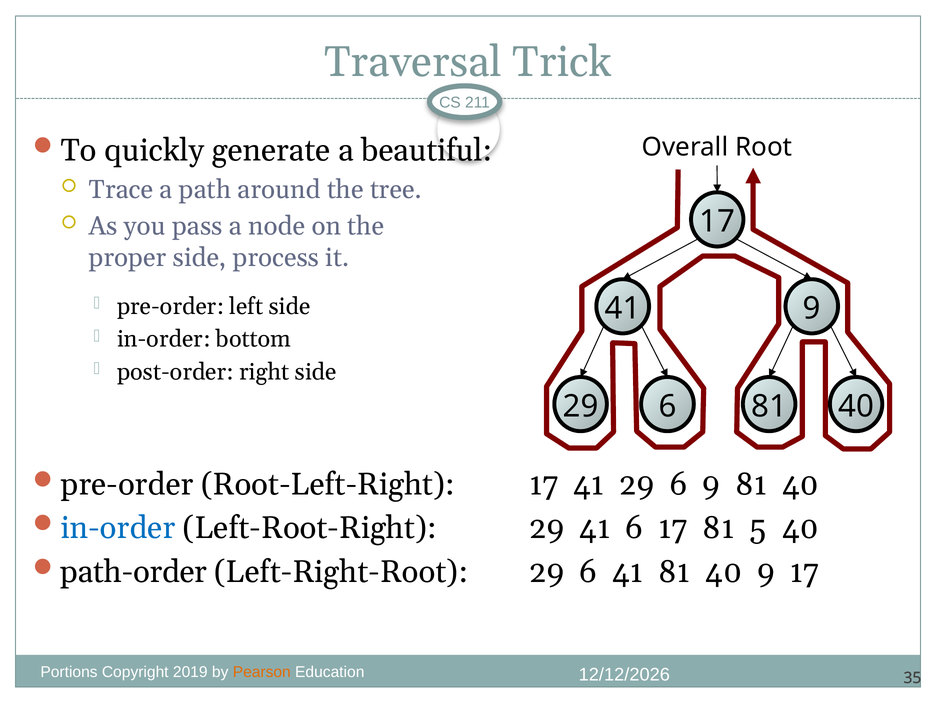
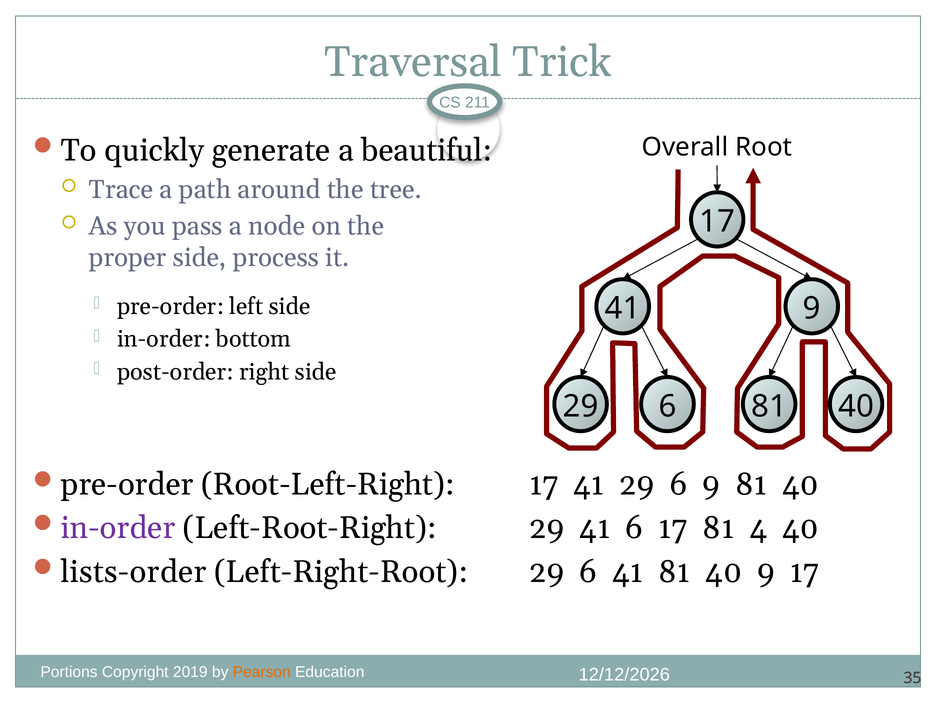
in-order at (118, 528) colour: blue -> purple
5: 5 -> 4
path-order: path-order -> lists-order
